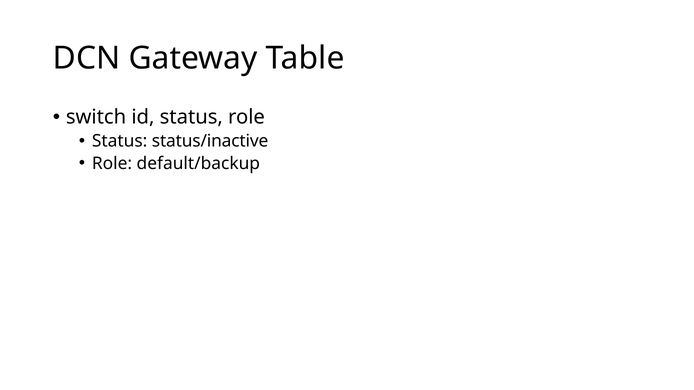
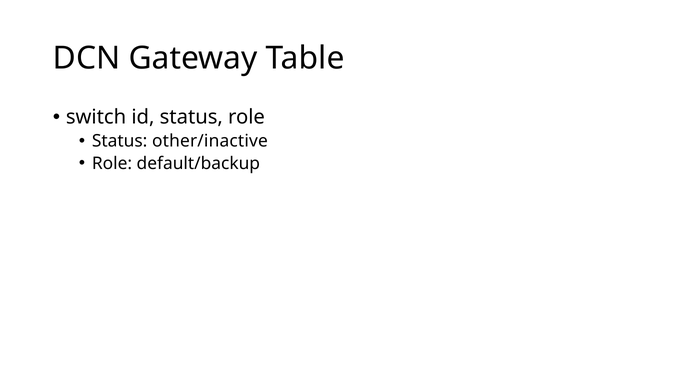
status/inactive: status/inactive -> other/inactive
